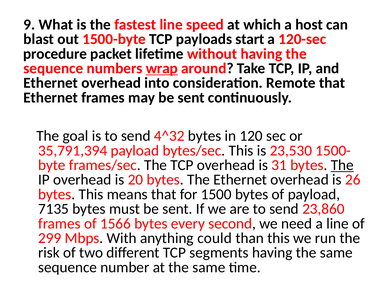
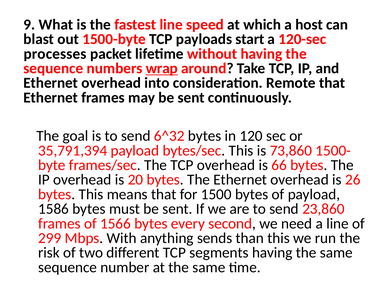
procedure: procedure -> processes
4^32: 4^32 -> 6^32
23,530: 23,530 -> 73,860
31: 31 -> 66
The at (342, 165) underline: present -> none
7135: 7135 -> 1586
could: could -> sends
